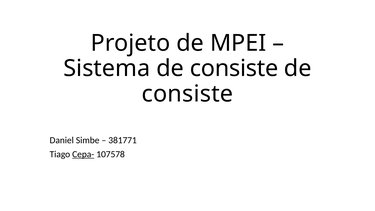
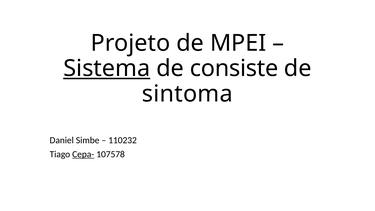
Sistema underline: none -> present
consiste at (187, 94): consiste -> sintoma
381771: 381771 -> 110232
